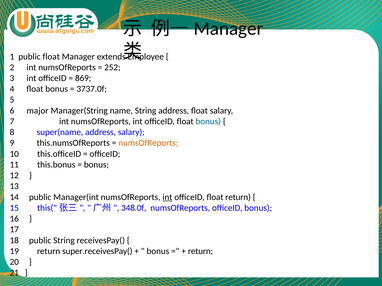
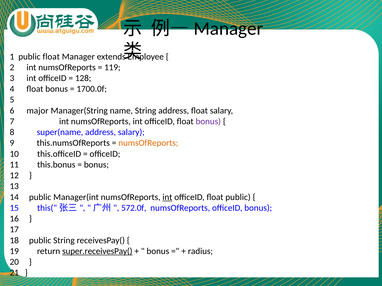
252: 252 -> 119
869: 869 -> 128
3737.0f: 3737.0f -> 1700.0f
bonus at (208, 122) colour: blue -> purple
float return: return -> public
348.0f: 348.0f -> 572.0f
super.receivesPay( underline: none -> present
return at (200, 252): return -> radius
